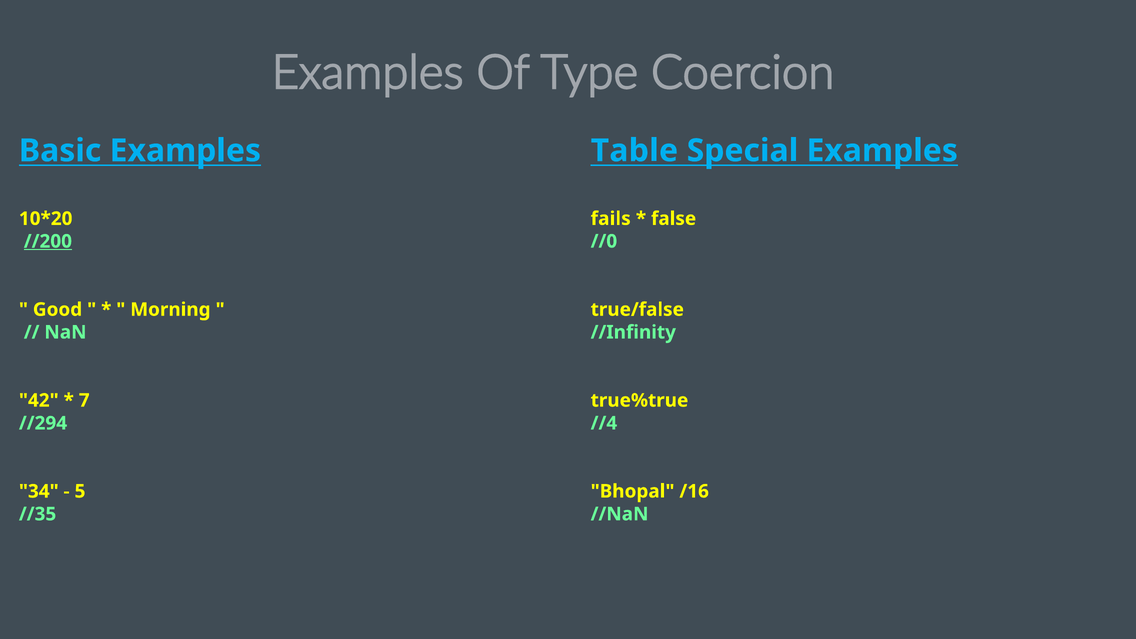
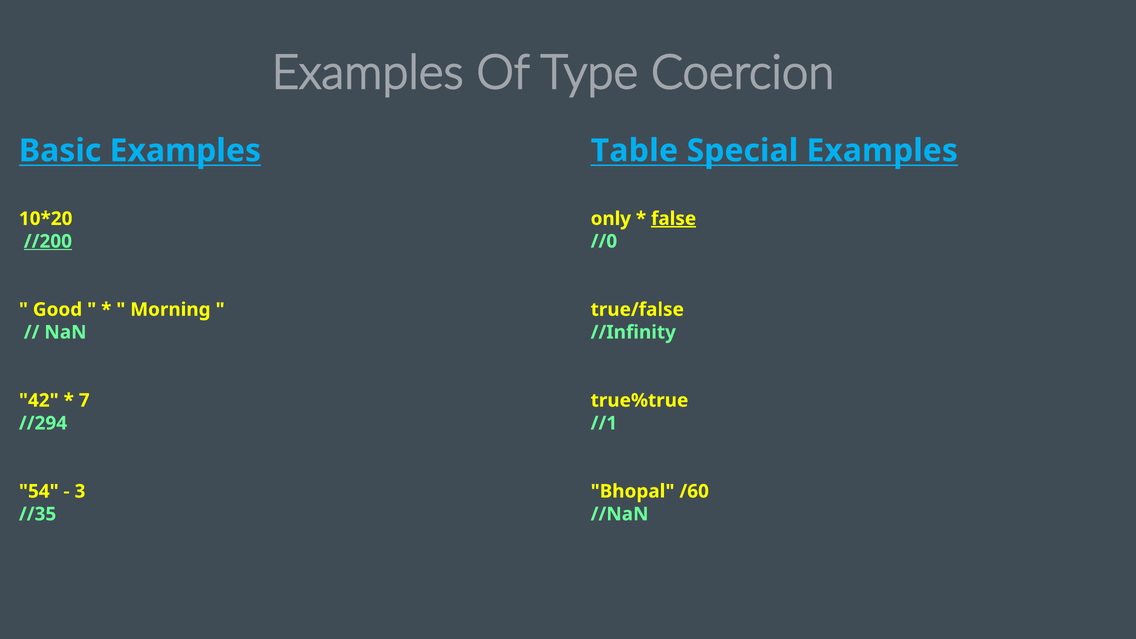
fails: fails -> only
false underline: none -> present
//4: //4 -> //1
34: 34 -> 54
5: 5 -> 3
/16: /16 -> /60
